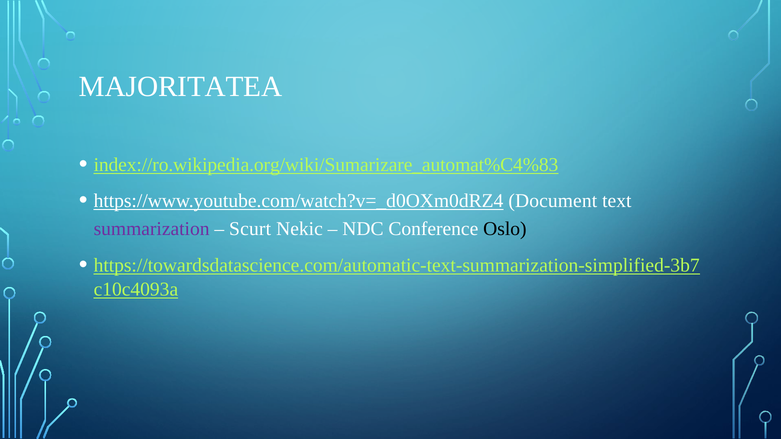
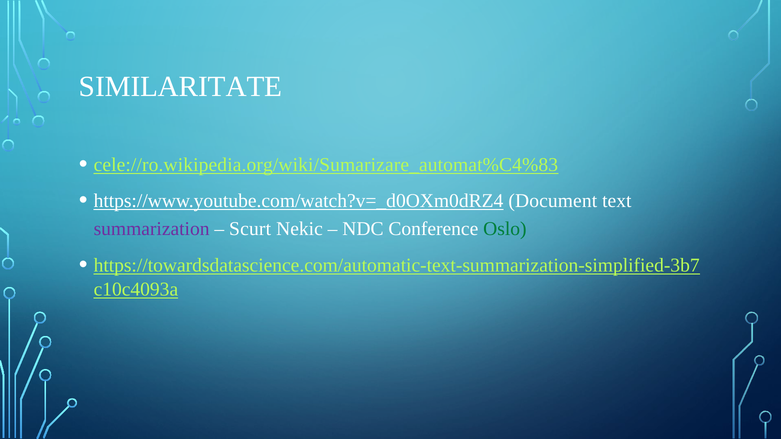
MAJORITATEA: MAJORITATEA -> SIMILARITATE
index://ro.wikipedia.org/wiki/Sumarizare_automat%C4%83: index://ro.wikipedia.org/wiki/Sumarizare_automat%C4%83 -> cele://ro.wikipedia.org/wiki/Sumarizare_automat%C4%83
Oslo colour: black -> green
